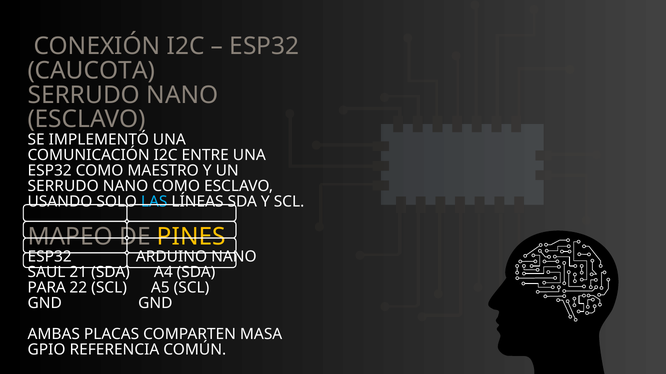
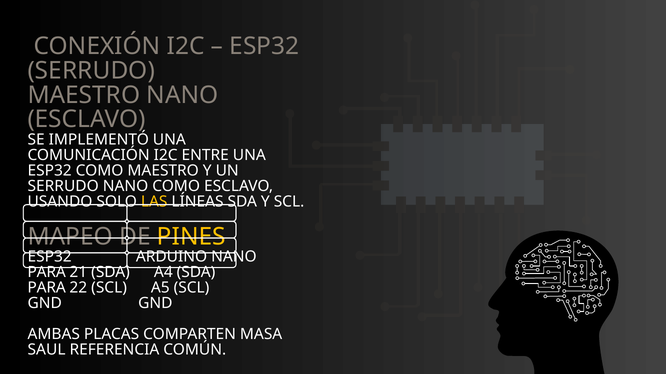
CAUCOTA at (91, 71): CAUCOTA -> SERRUDO
SERRUDO at (84, 95): SERRUDO -> MAESTRO
LAS colour: light blue -> yellow
SAUL at (47, 273): SAUL -> PARA
GPIO: GPIO -> SAUL
